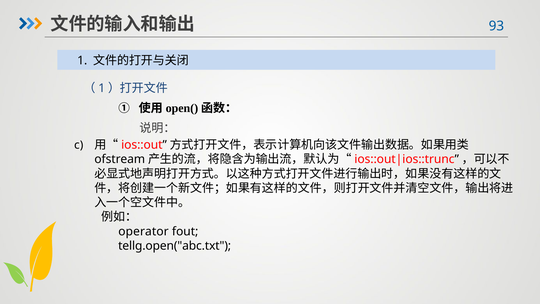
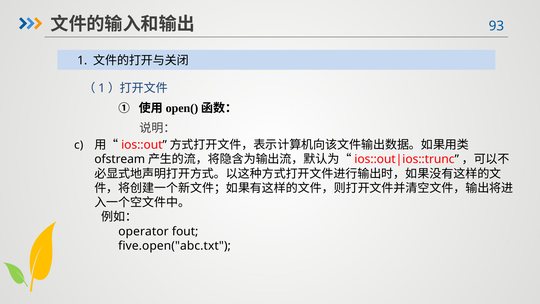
tellg.open("abc.txt: tellg.open("abc.txt -> five.open("abc.txt
